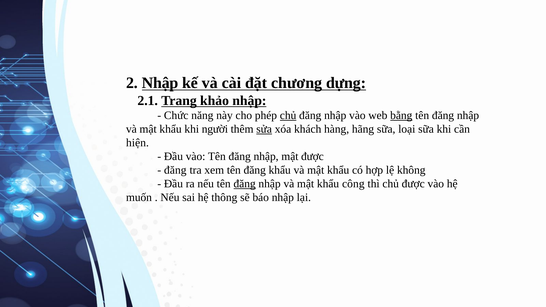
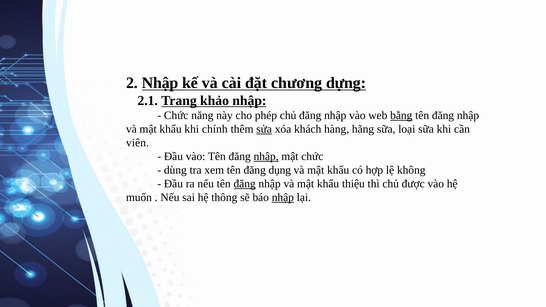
chủ at (288, 116) underline: present -> none
người: người -> chính
hiện: hiện -> viên
nhập at (266, 156) underline: none -> present
mật được: được -> chức
đăng at (175, 170): đăng -> dùng
đăng khẩu: khẩu -> dụng
công: công -> thiệu
nhập at (283, 197) underline: none -> present
